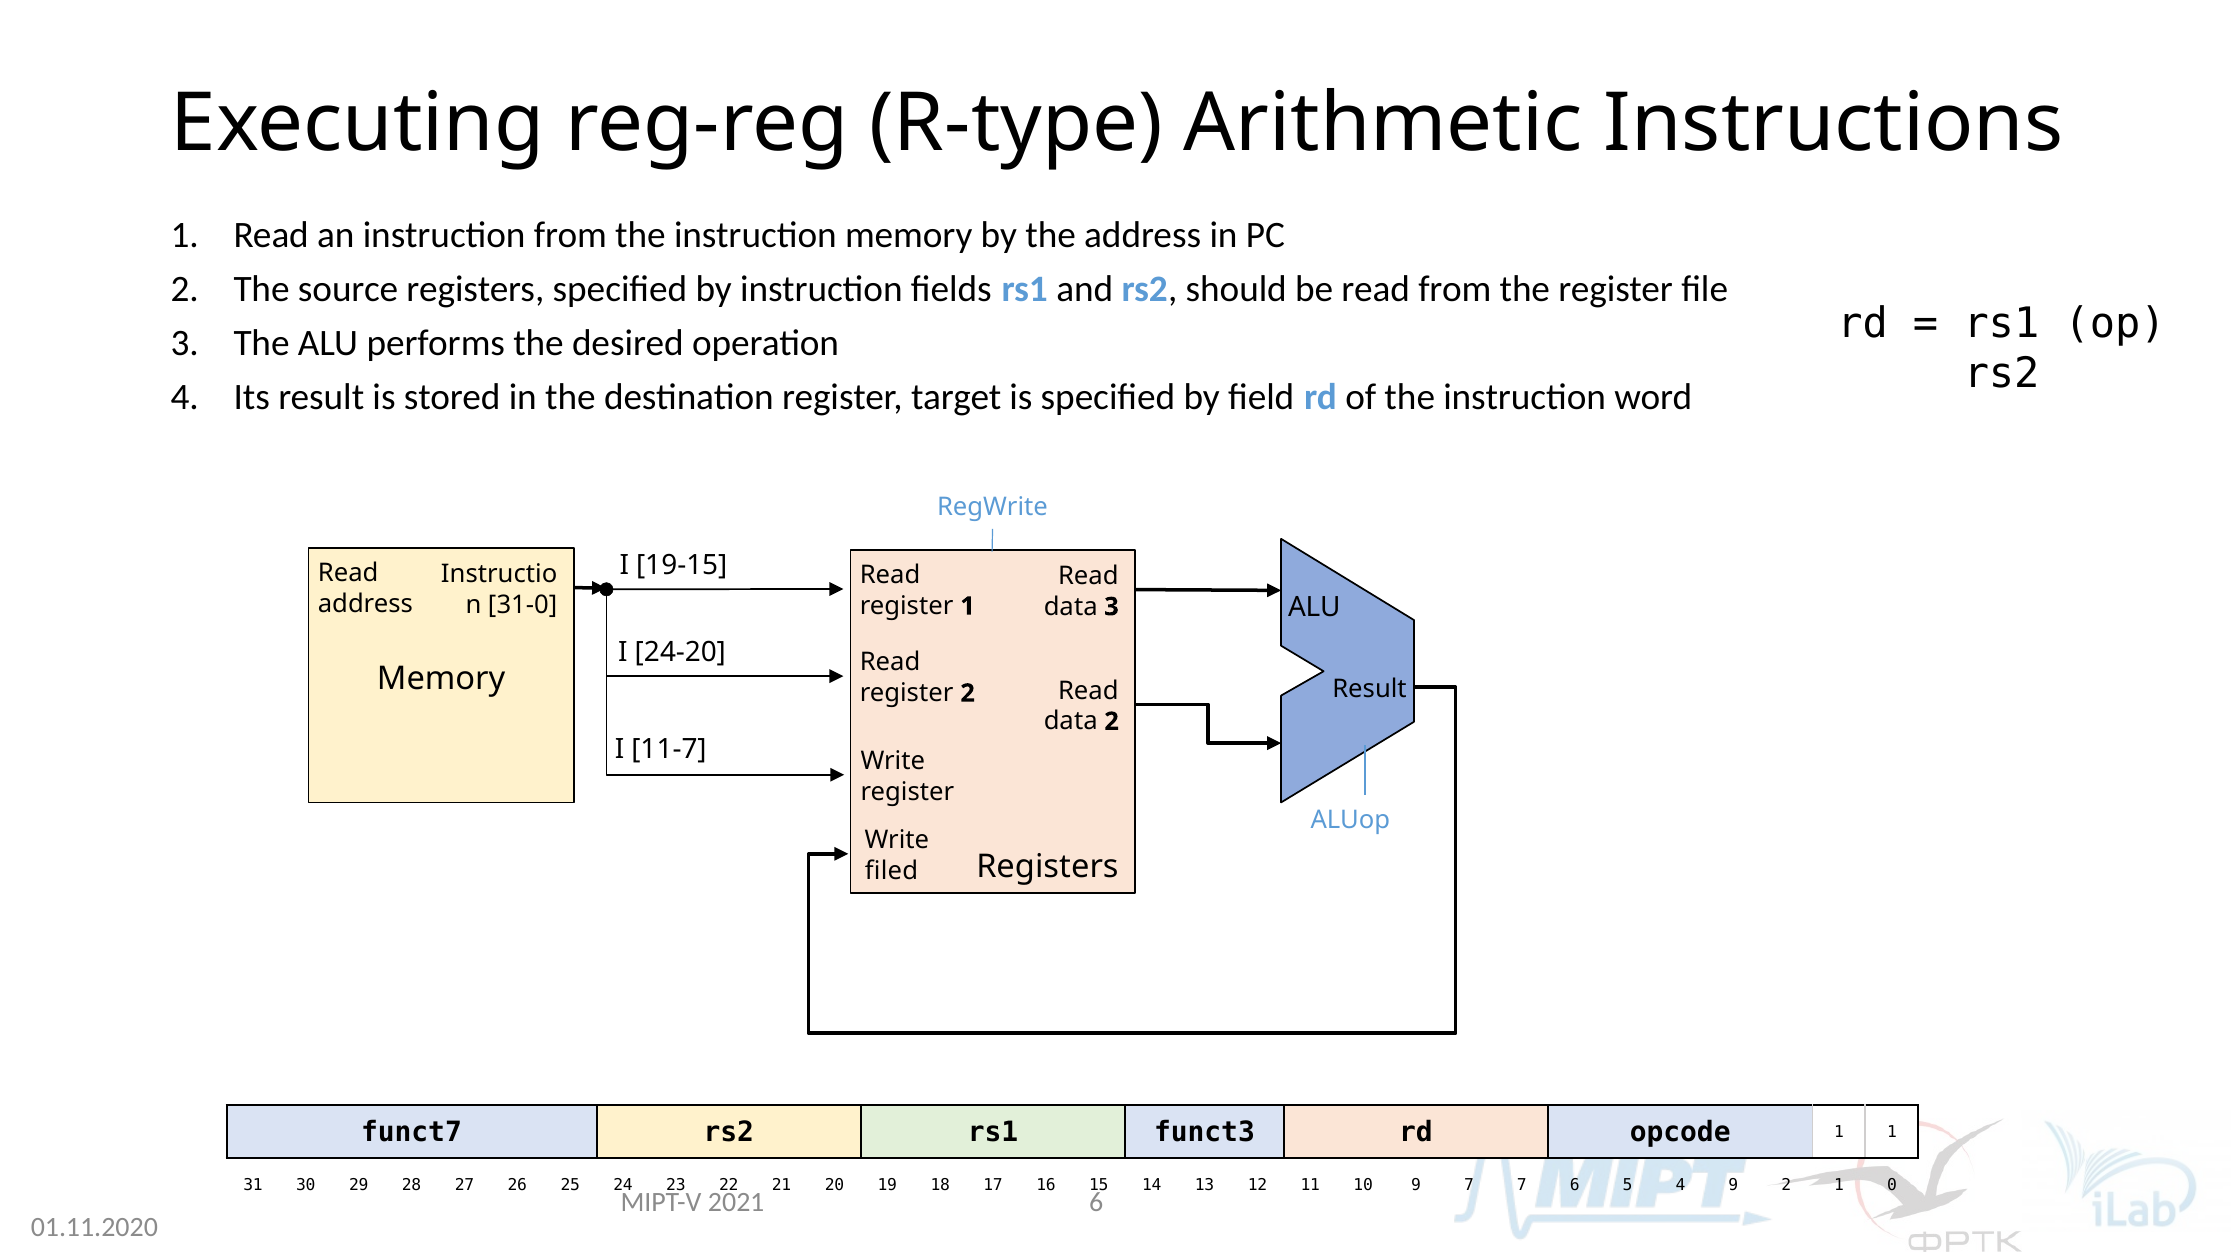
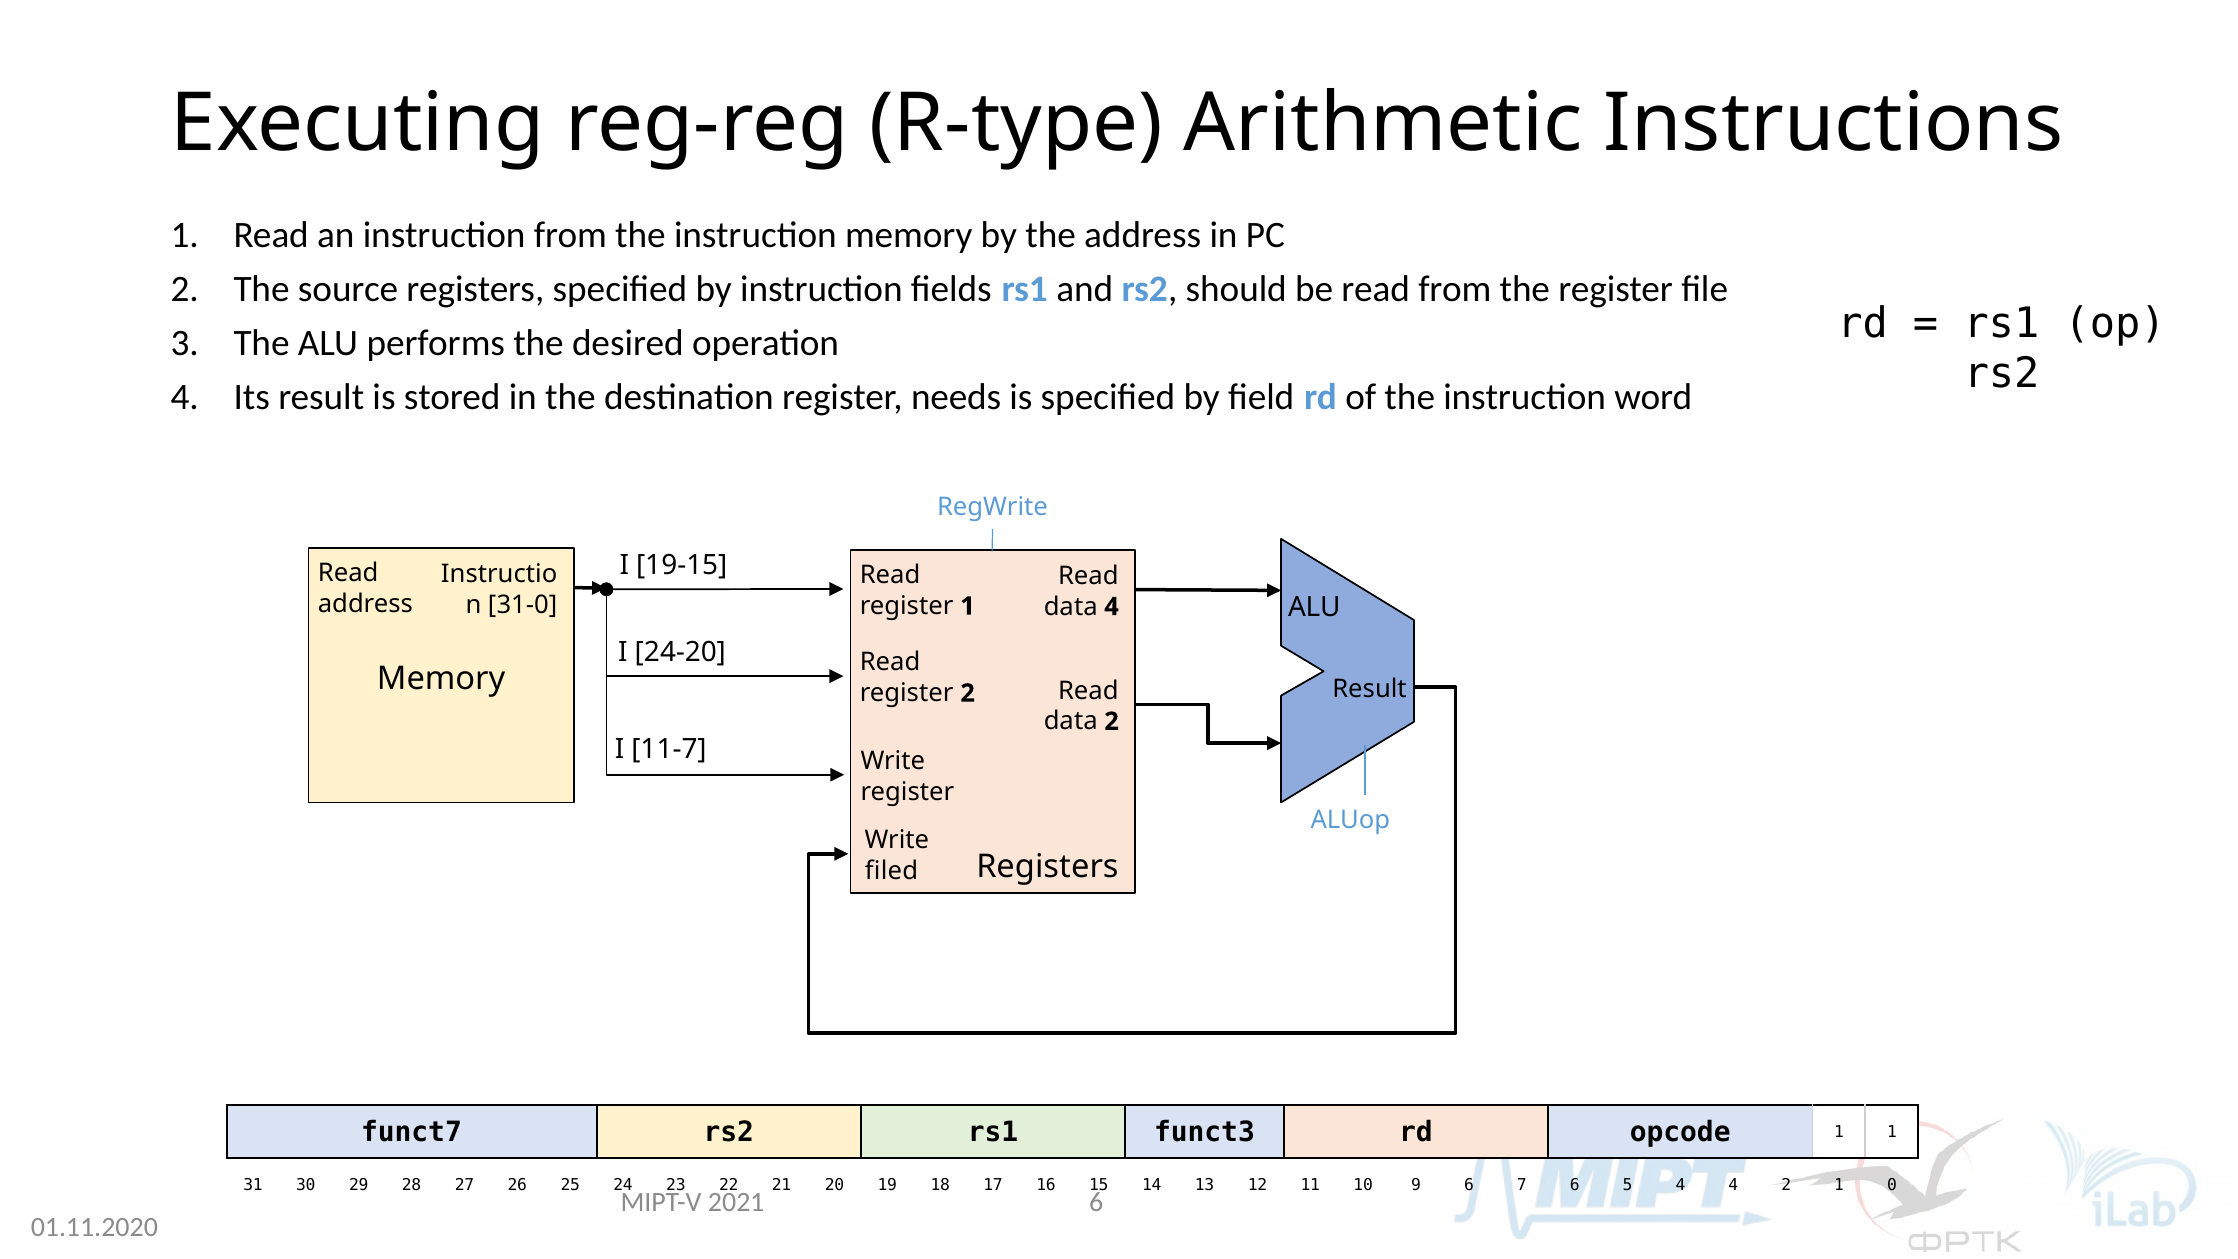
target: target -> needs
data 3: 3 -> 4
9 7: 7 -> 6
4 9: 9 -> 4
